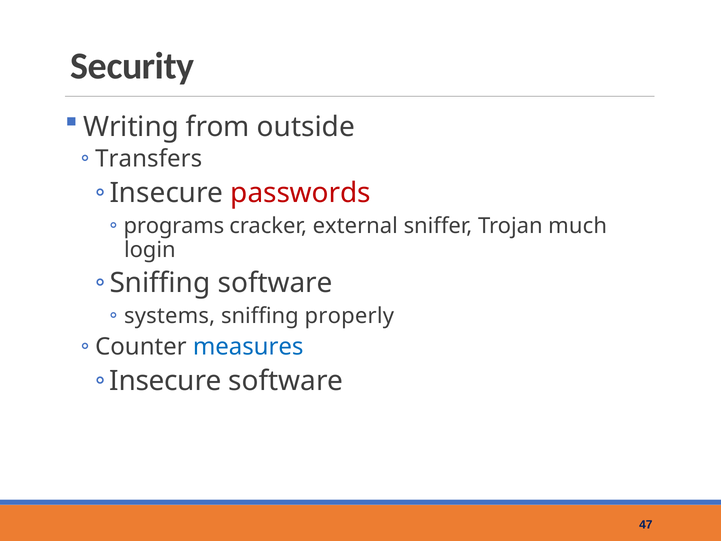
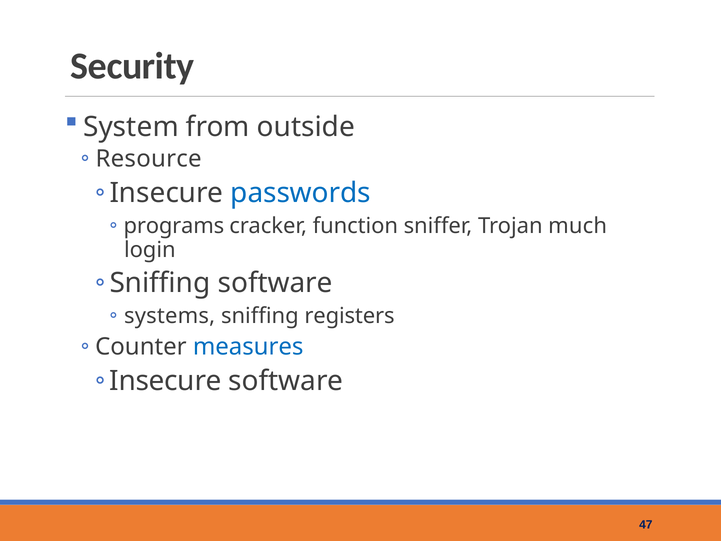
Writing: Writing -> System
Transfers: Transfers -> Resource
passwords colour: red -> blue
external: external -> function
properly: properly -> registers
